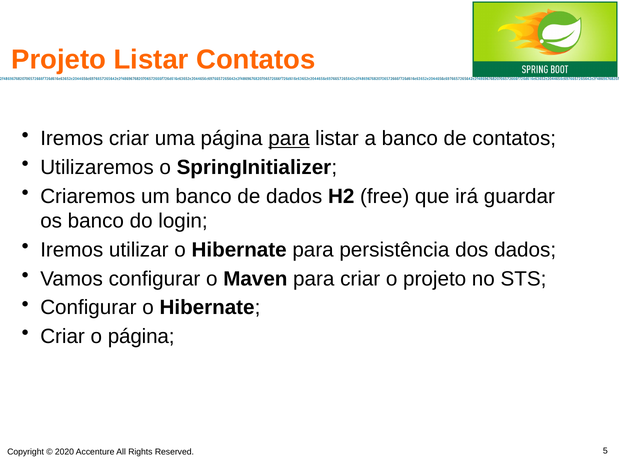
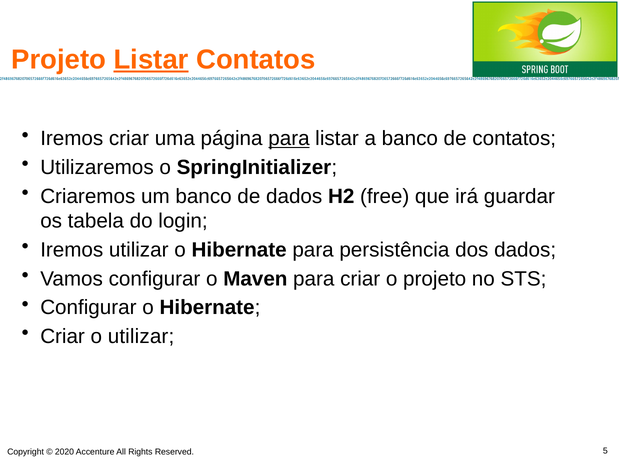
Listar at (151, 60) underline: none -> present
os banco: banco -> tabela
o página: página -> utilizar
